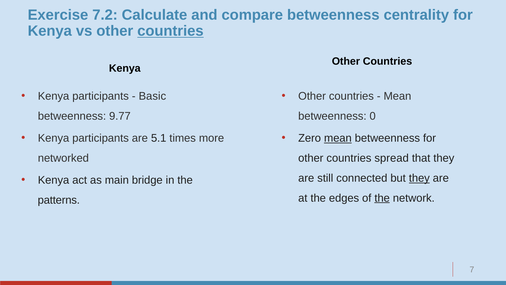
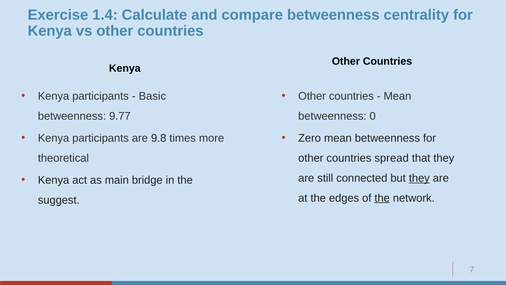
7.2: 7.2 -> 1.4
countries at (170, 31) underline: present -> none
5.1: 5.1 -> 9.8
mean at (338, 138) underline: present -> none
networked: networked -> theoretical
patterns: patterns -> suggest
